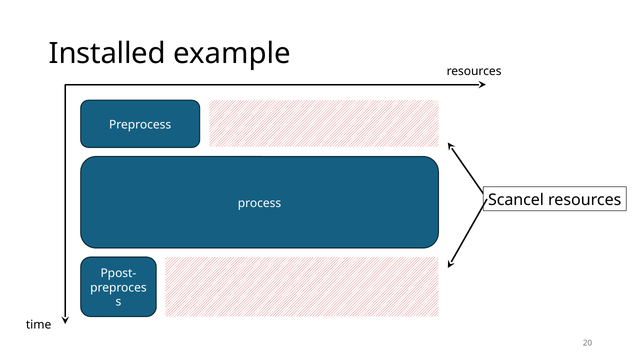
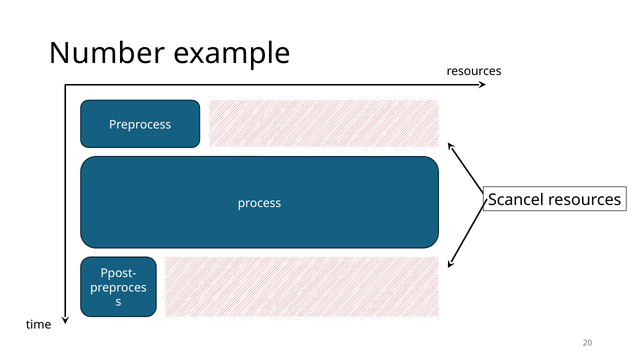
Installed: Installed -> Number
